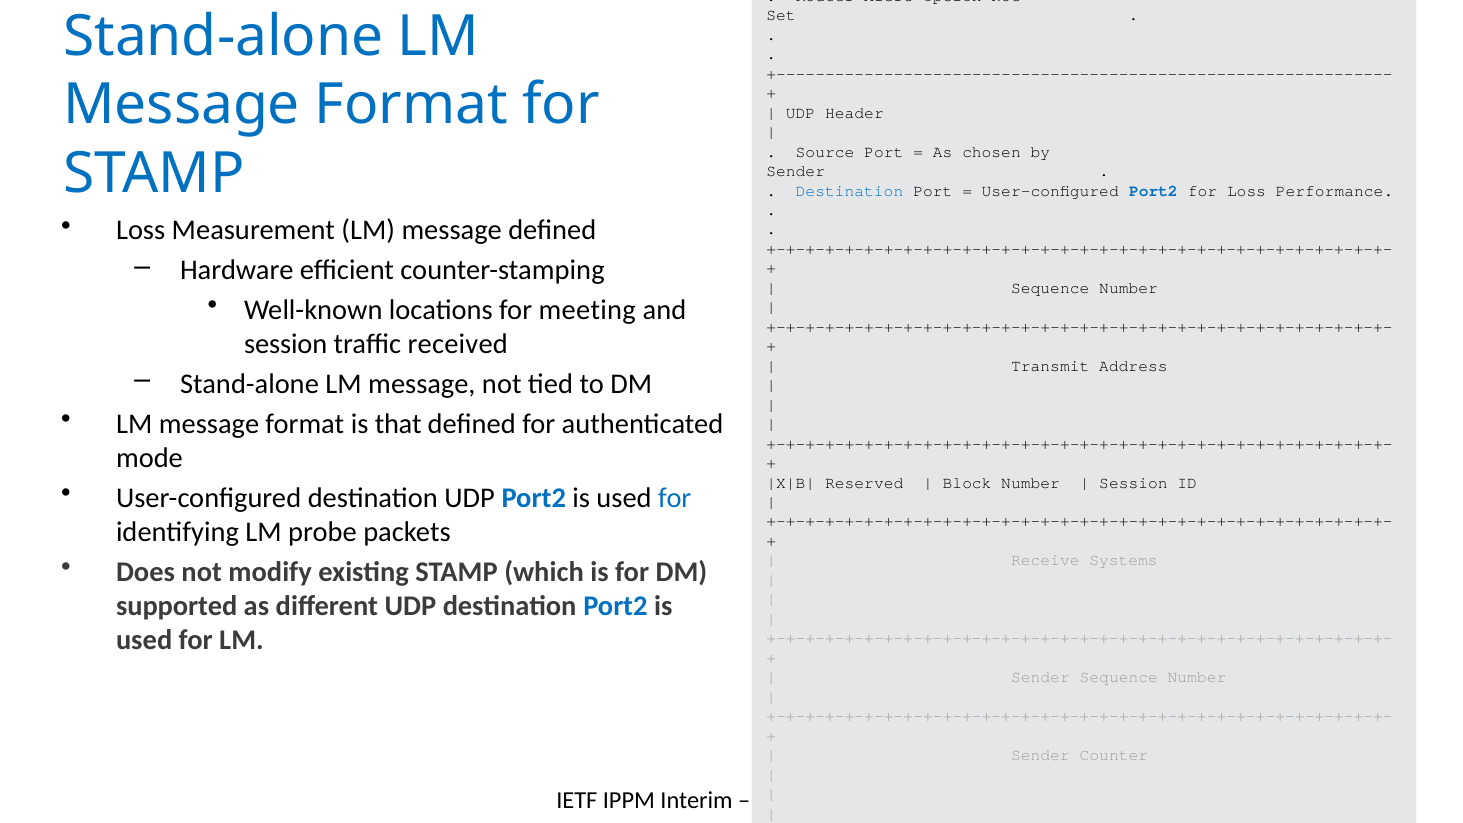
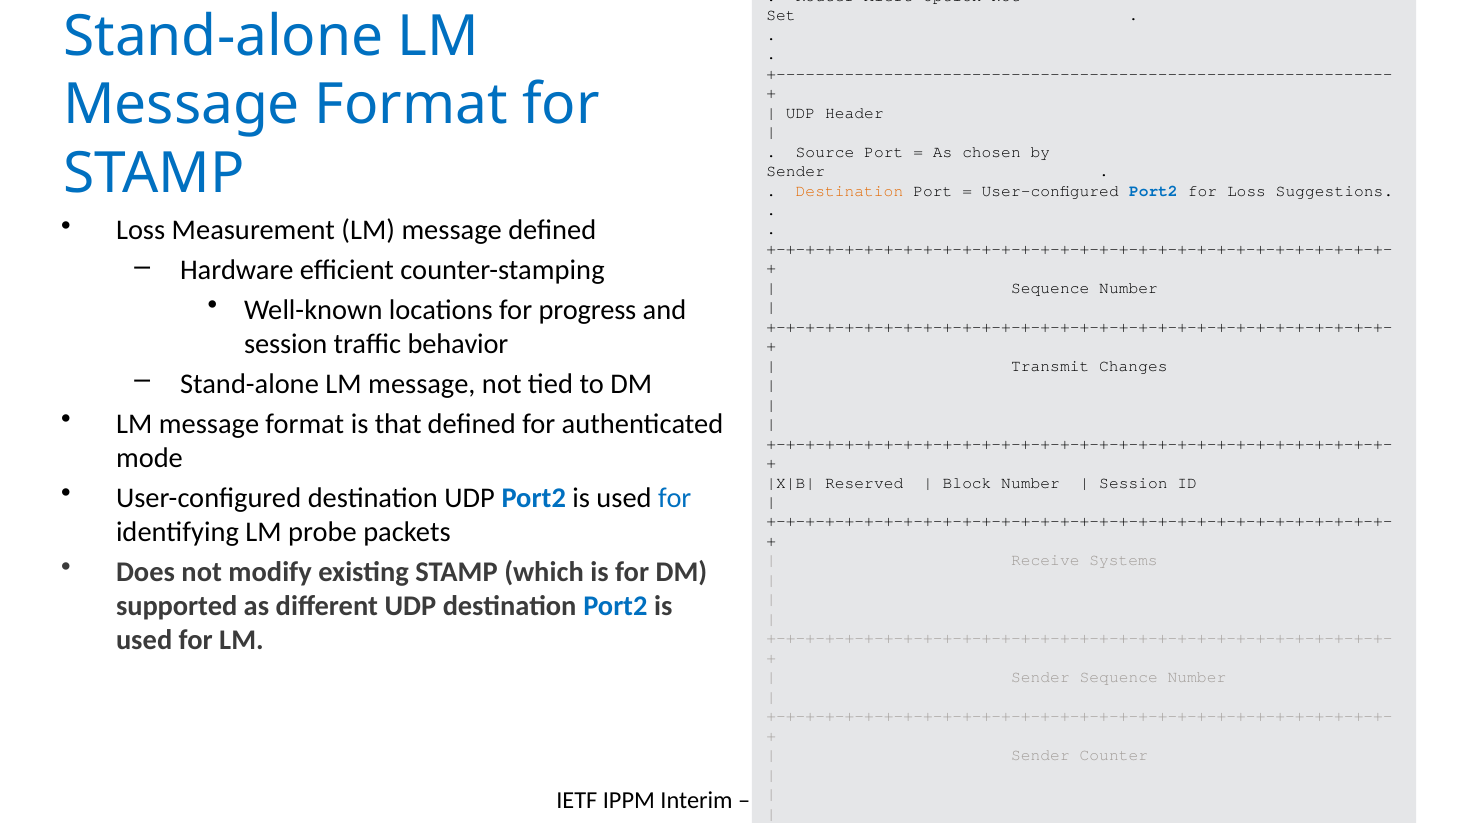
Destination at (849, 191) colour: blue -> orange
Performance: Performance -> Suggestions
meeting: meeting -> progress
received: received -> behavior
Transmit Address: Address -> Changes
